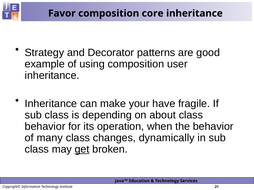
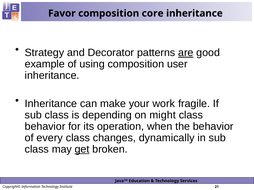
are underline: none -> present
have: have -> work
about: about -> might
many: many -> every
